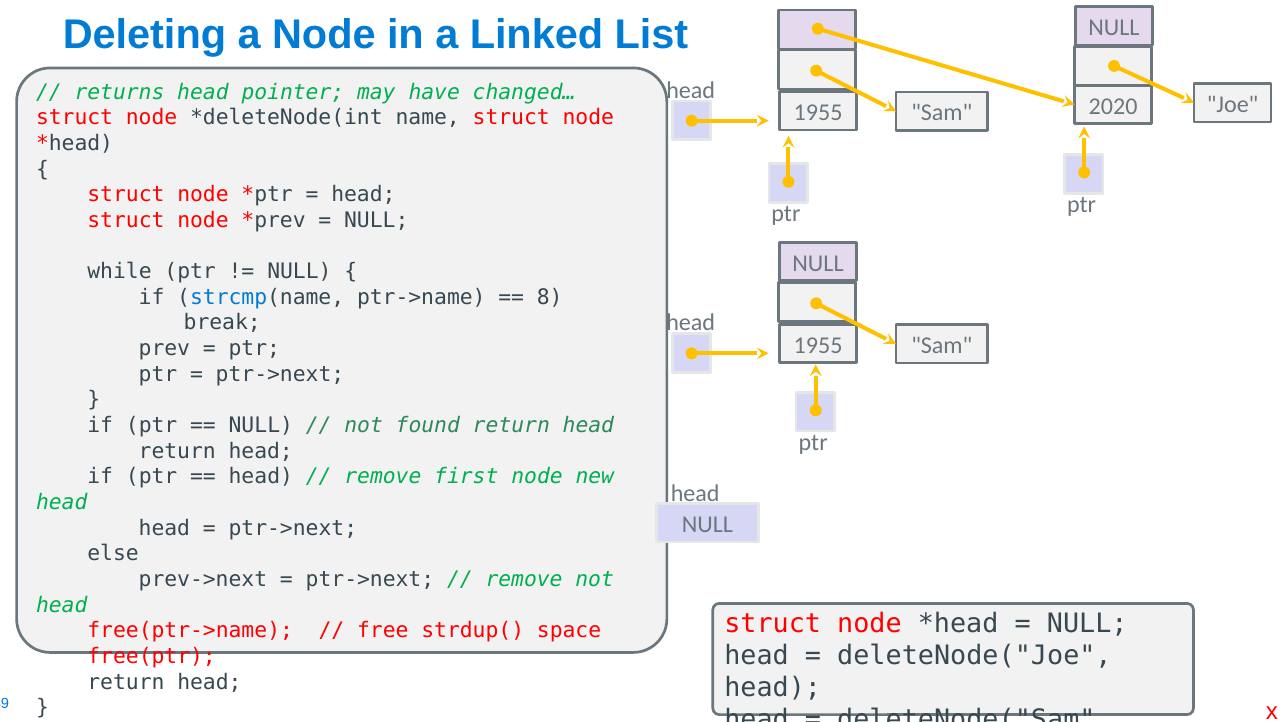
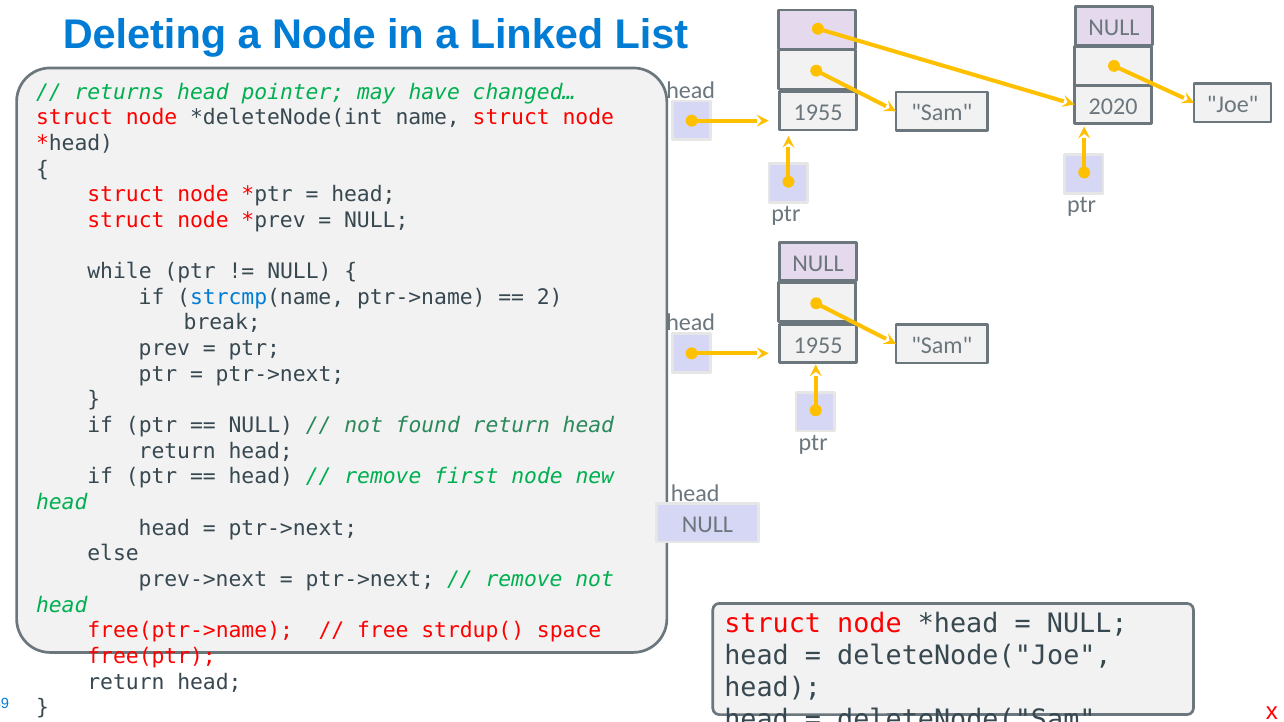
8: 8 -> 2
